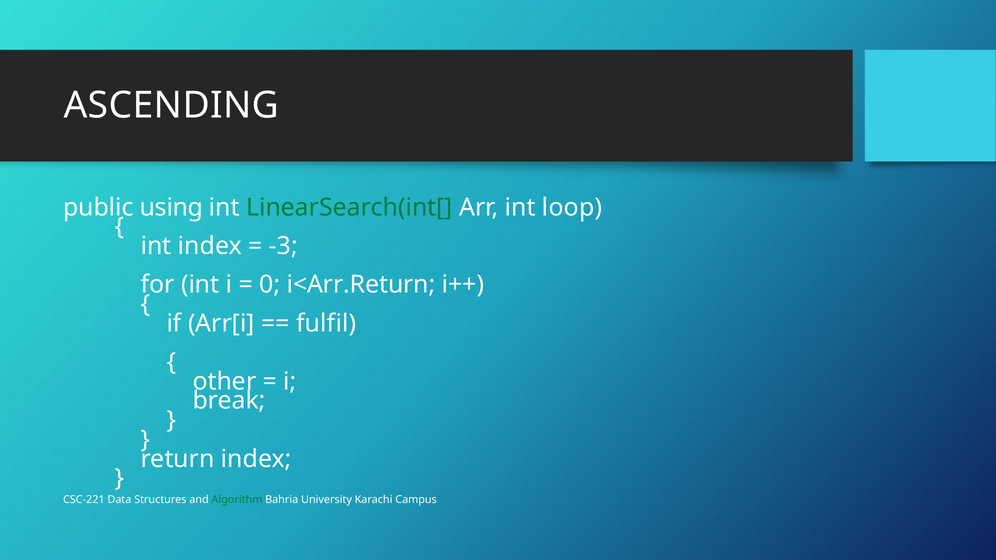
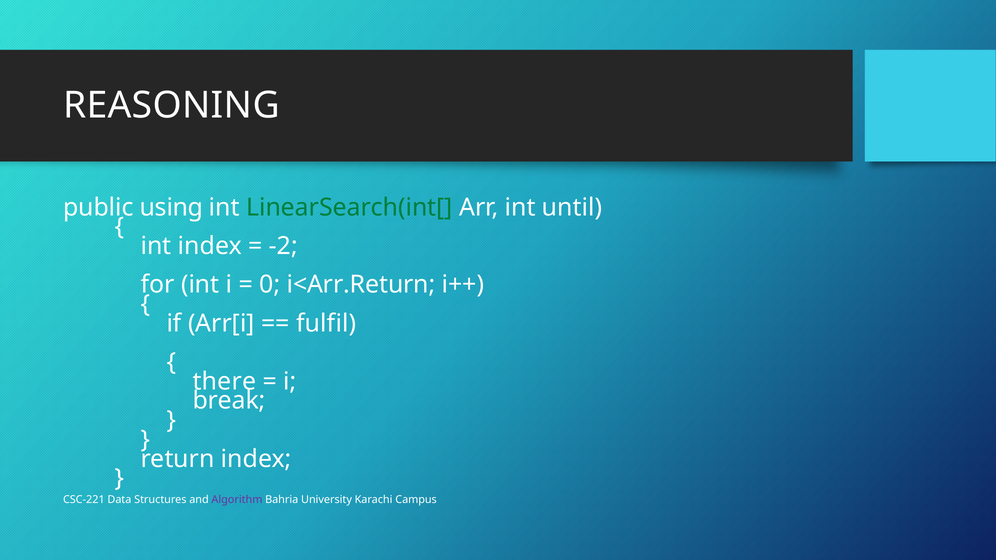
ASCENDING: ASCENDING -> REASONING
loop: loop -> until
-3: -3 -> -2
other: other -> there
Algorithm colour: green -> purple
